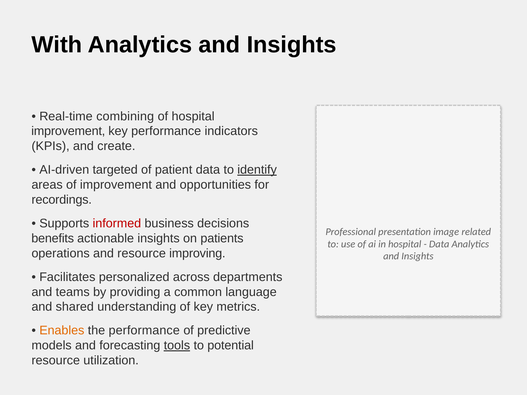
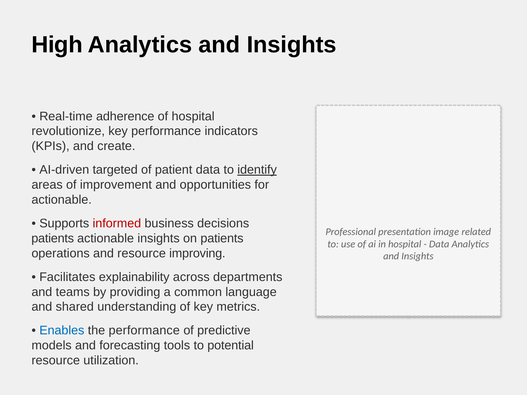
With: With -> High
combining: combining -> adherence
improvement at (68, 131): improvement -> revolutionize
recordings at (62, 200): recordings -> actionable
benefits at (53, 238): benefits -> patients
personalized: personalized -> explainability
Enables colour: orange -> blue
tools underline: present -> none
